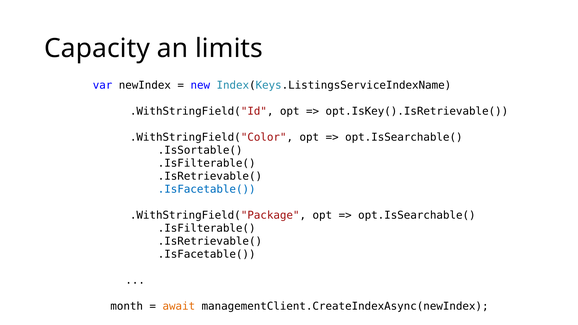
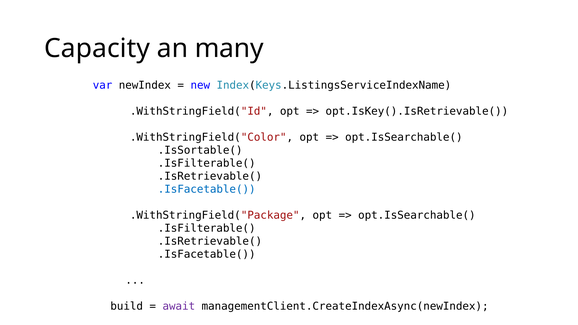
limits: limits -> many
month: month -> build
await colour: orange -> purple
